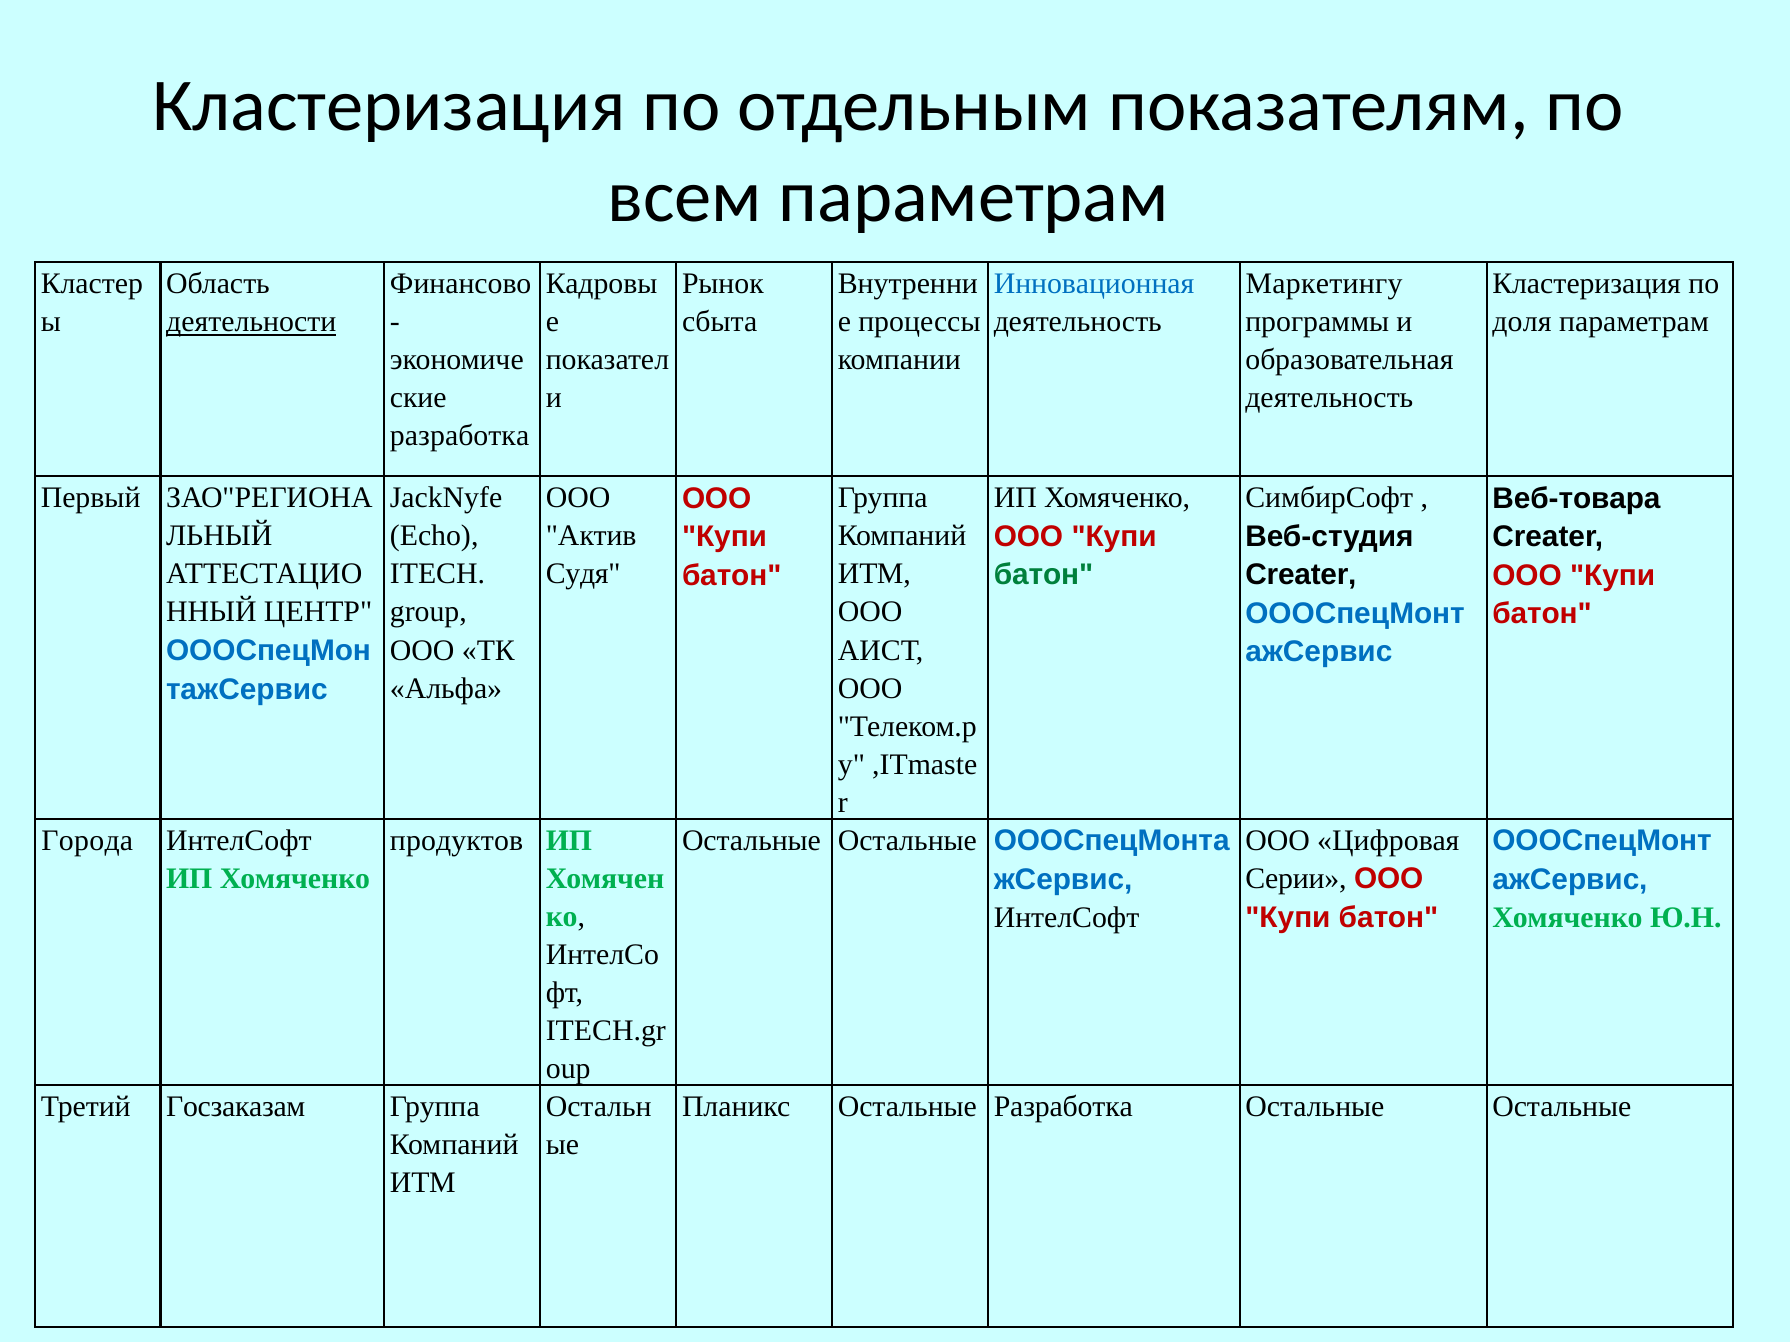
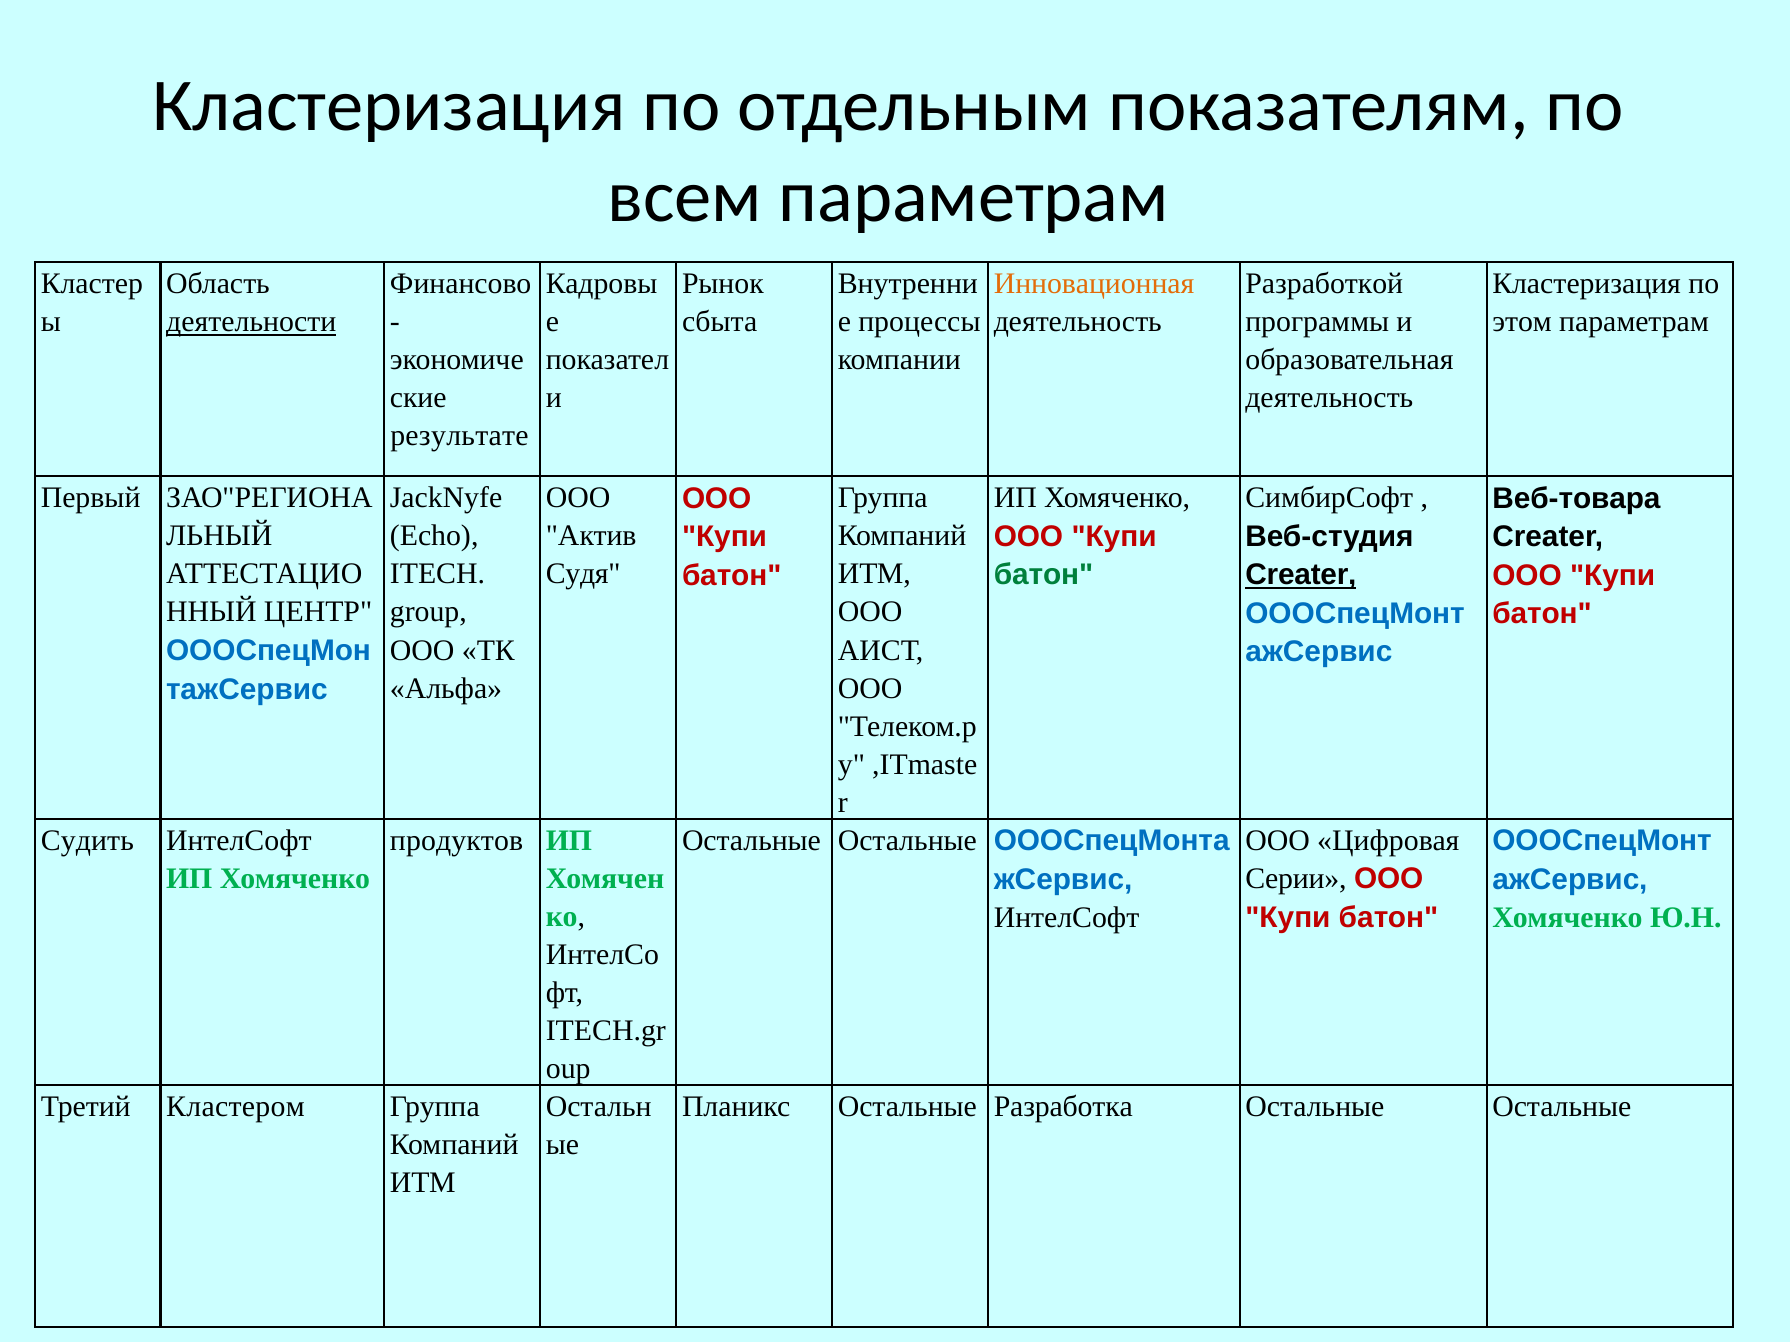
Инновационная colour: blue -> orange
Маркетингу: Маркетингу -> Разработкой
доля: доля -> этом
разработка at (460, 436): разработка -> результате
Creater at (1301, 575) underline: none -> present
Города: Города -> Судить
Госзаказам: Госзаказам -> Кластером
